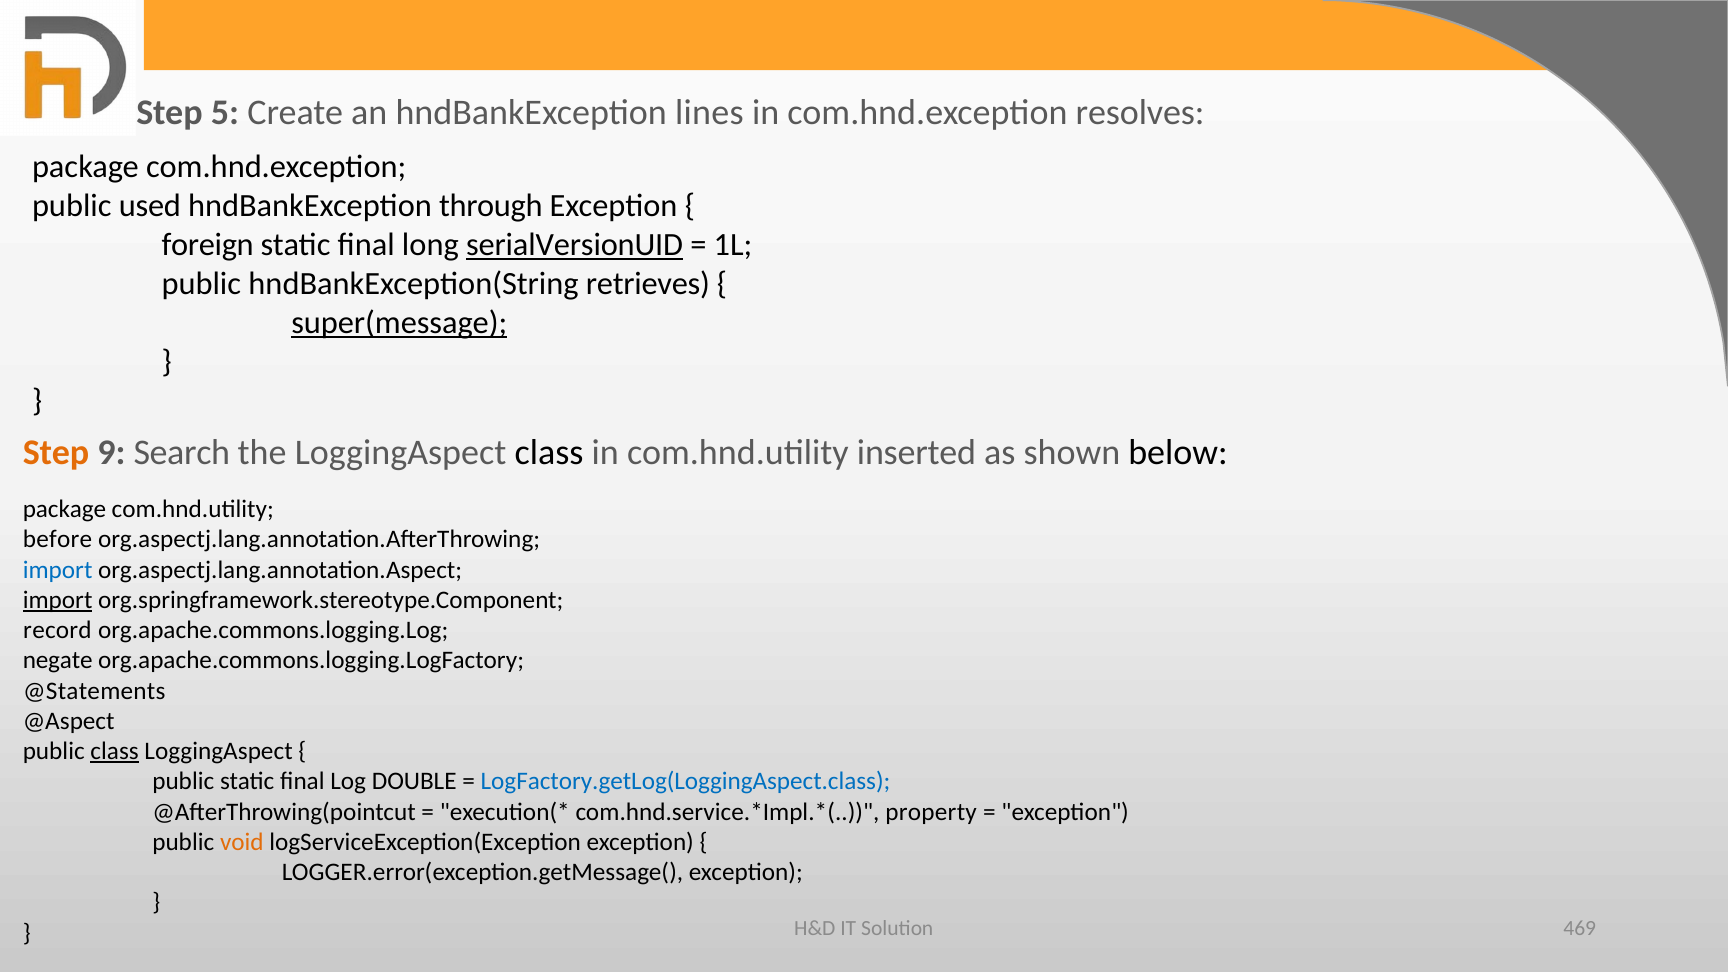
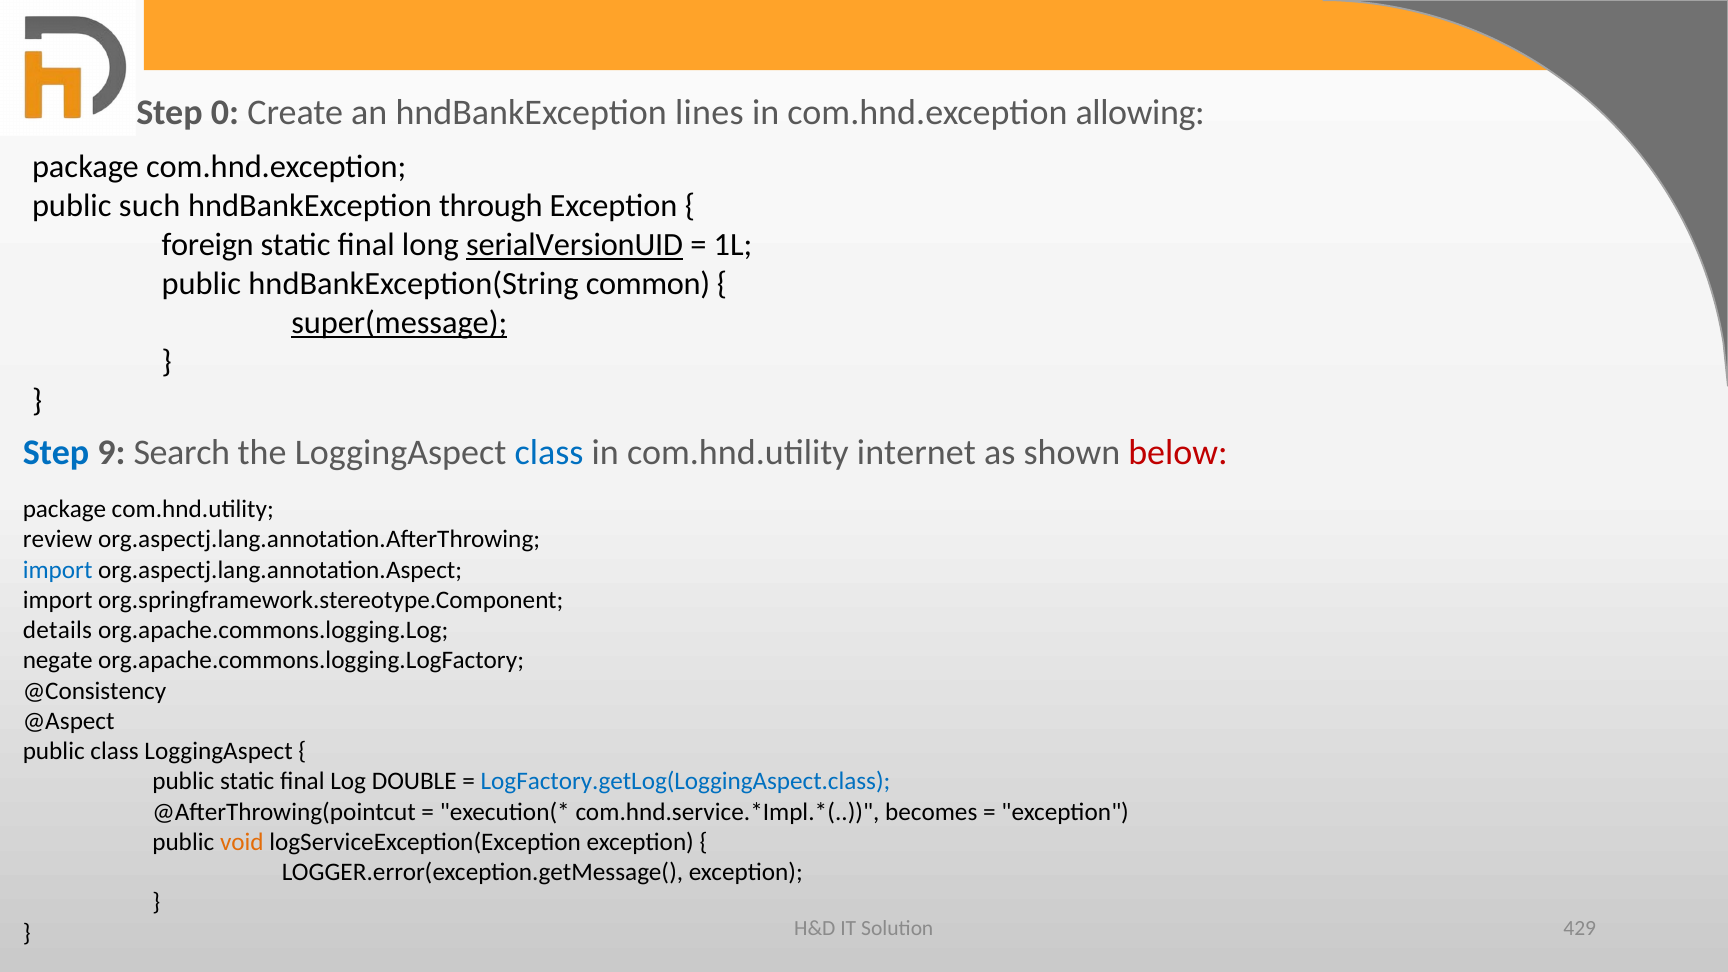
5: 5 -> 0
resolves: resolves -> allowing
used: used -> such
retrieves: retrieves -> common
Step at (56, 453) colour: orange -> blue
class at (549, 453) colour: black -> blue
inserted: inserted -> internet
below colour: black -> red
before: before -> review
import at (58, 600) underline: present -> none
record: record -> details
@Statements: @Statements -> @Consistency
class at (115, 751) underline: present -> none
property: property -> becomes
469: 469 -> 429
